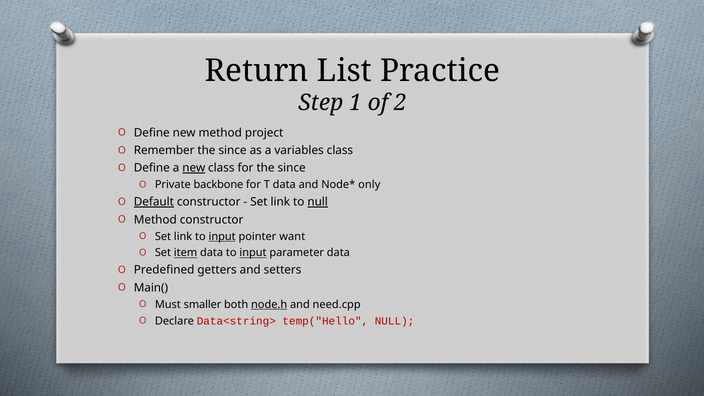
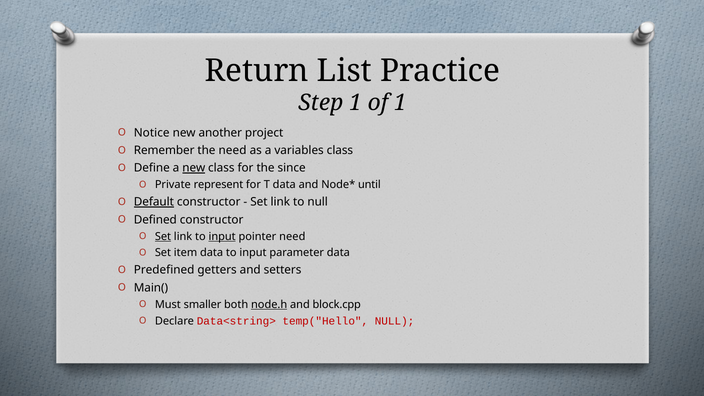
of 2: 2 -> 1
Define at (152, 133): Define -> Notice
new method: method -> another
since at (233, 150): since -> need
backbone: backbone -> represent
only: only -> until
null at (318, 202) underline: present -> none
Method at (155, 220): Method -> Defined
Set at (163, 236) underline: none -> present
pointer want: want -> need
item underline: present -> none
input at (253, 253) underline: present -> none
need.cpp: need.cpp -> block.cpp
